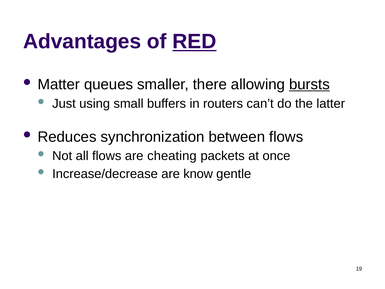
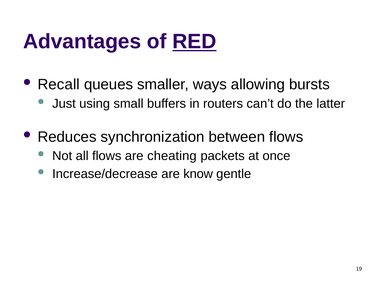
Matter: Matter -> Recall
there: there -> ways
bursts underline: present -> none
